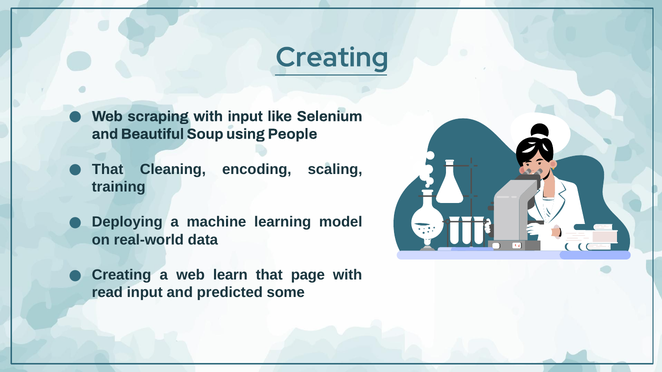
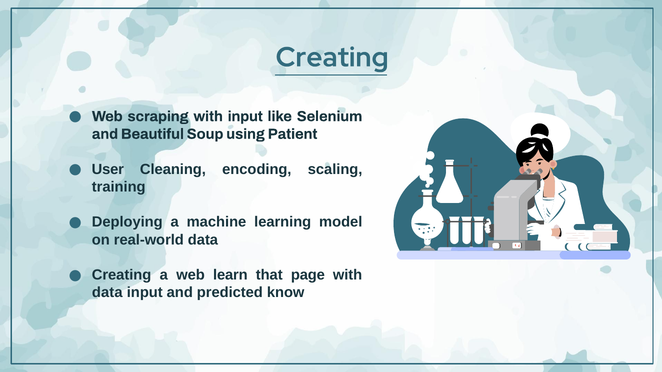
People: People -> Patient
That at (108, 169): That -> User
read at (107, 293): read -> data
some: some -> know
